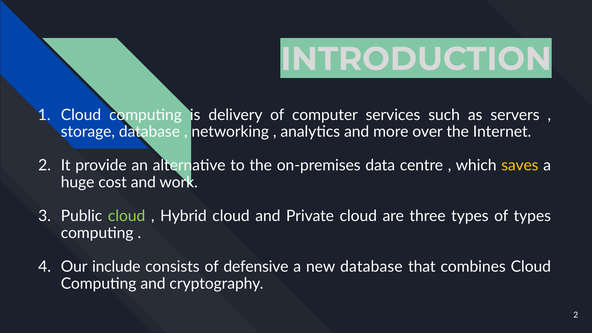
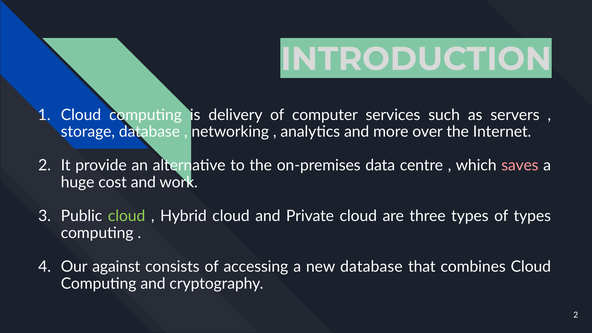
saves colour: yellow -> pink
include: include -> against
defensive: defensive -> accessing
